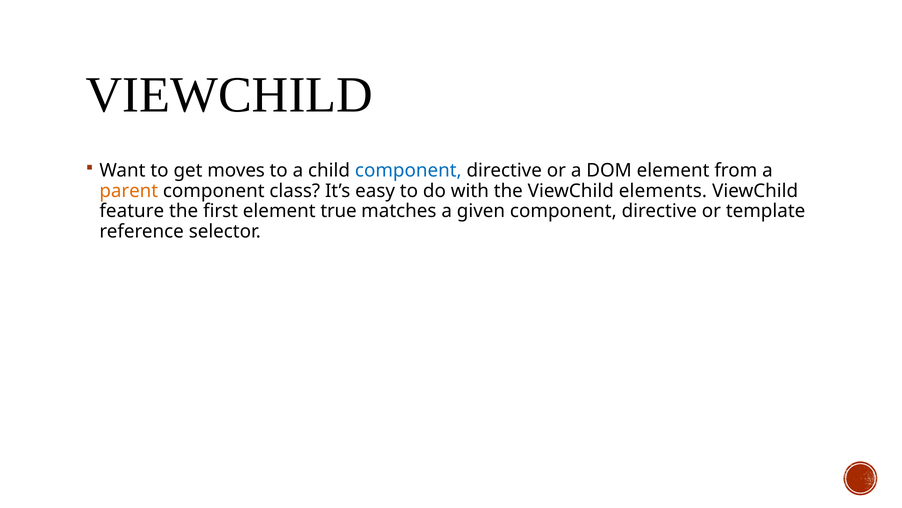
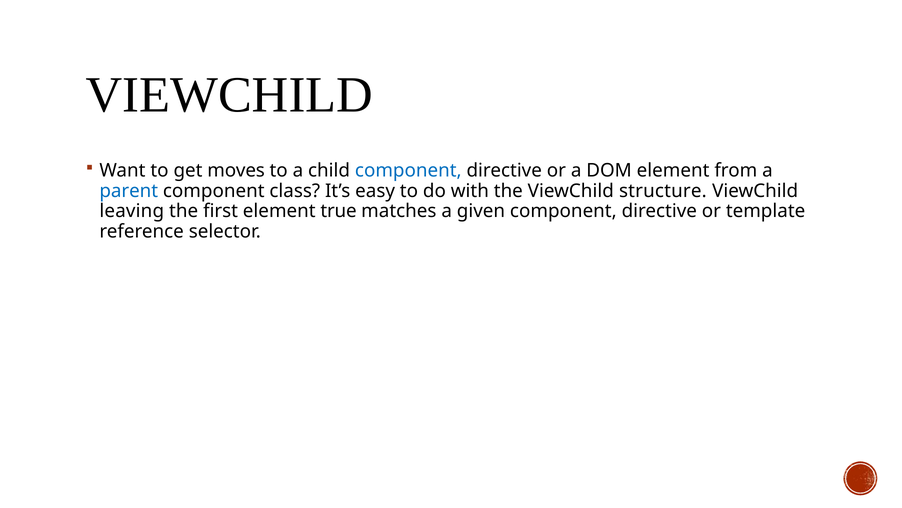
parent colour: orange -> blue
elements: elements -> structure
feature: feature -> leaving
